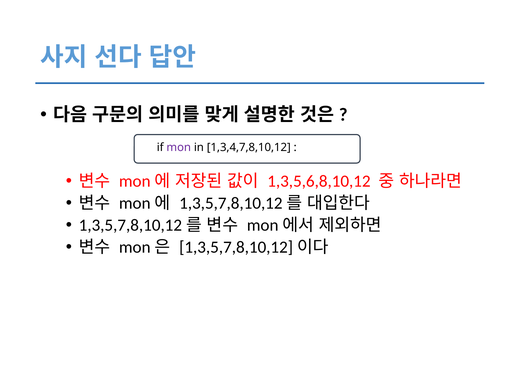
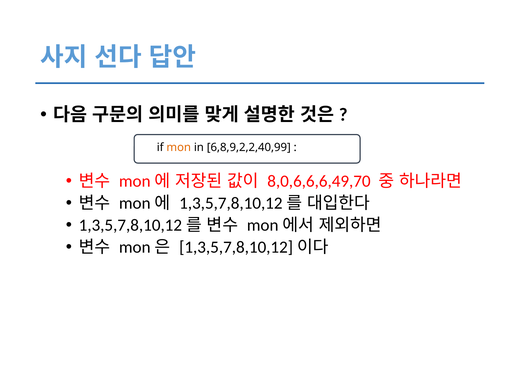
mon colour: purple -> orange
1,3,4,7,8,10,12: 1,3,4,7,8,10,12 -> 6,8,9,2,2,40,99
1,3,5,6,8,10,12: 1,3,5,6,8,10,12 -> 8,0,6,6,6,49,70
